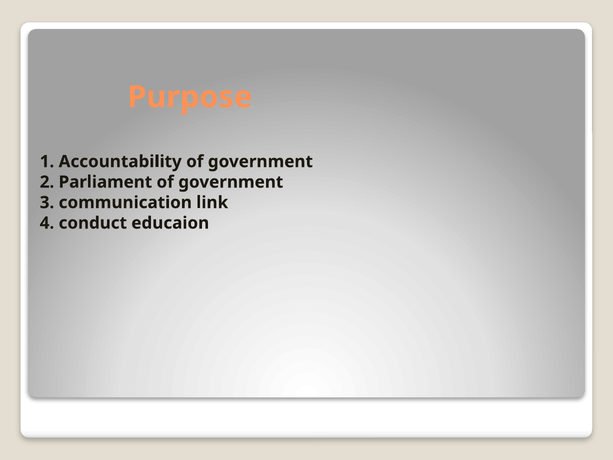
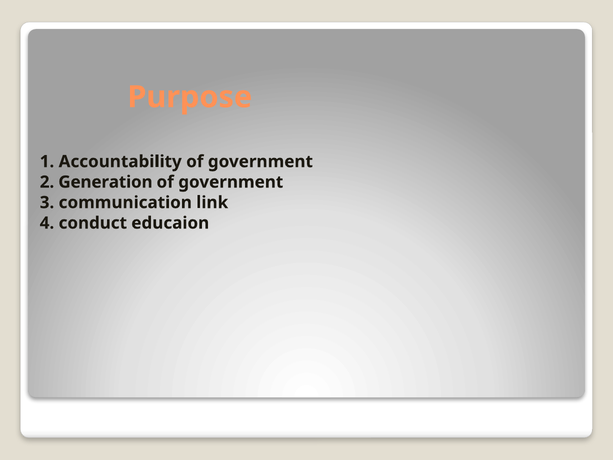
Parliament: Parliament -> Generation
